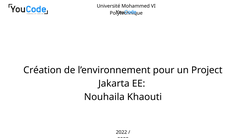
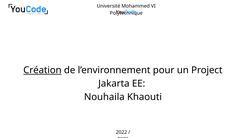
Création underline: none -> present
